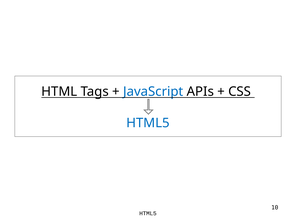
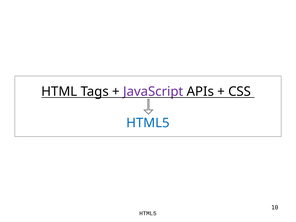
JavaScript colour: blue -> purple
